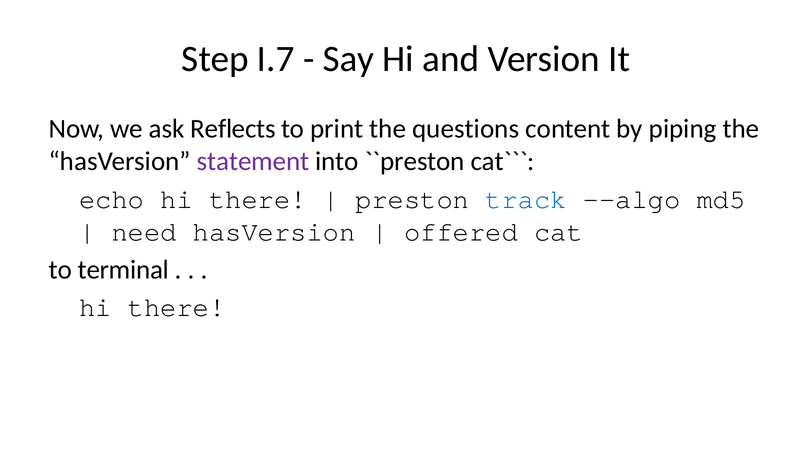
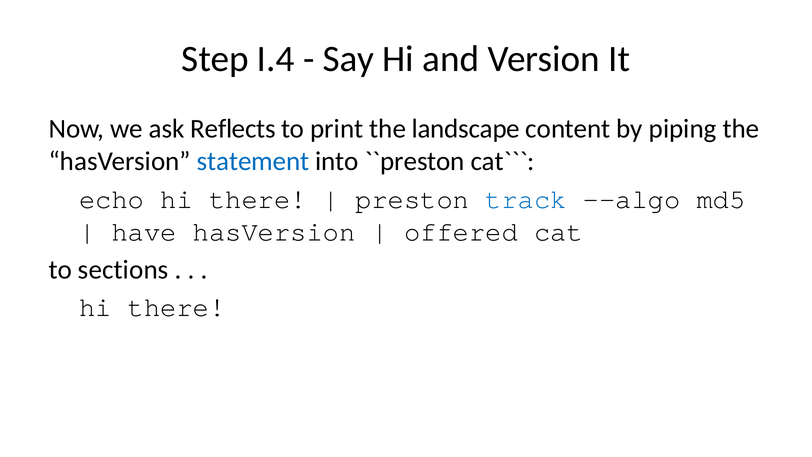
I.7: I.7 -> I.4
questions: questions -> landscape
statement colour: purple -> blue
need: need -> have
terminal: terminal -> sections
